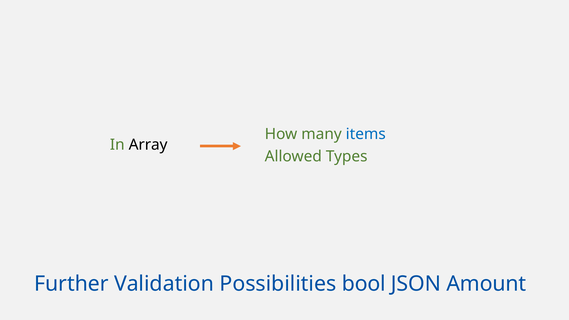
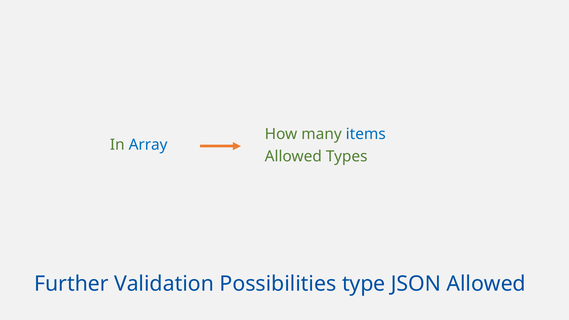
Array colour: black -> blue
bool: bool -> type
JSON Amount: Amount -> Allowed
